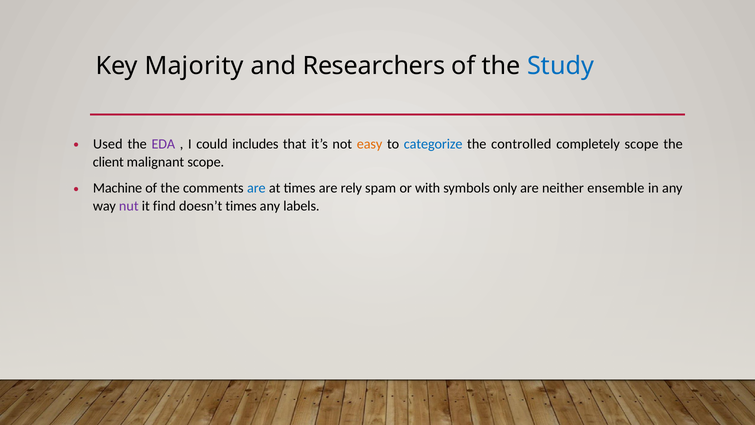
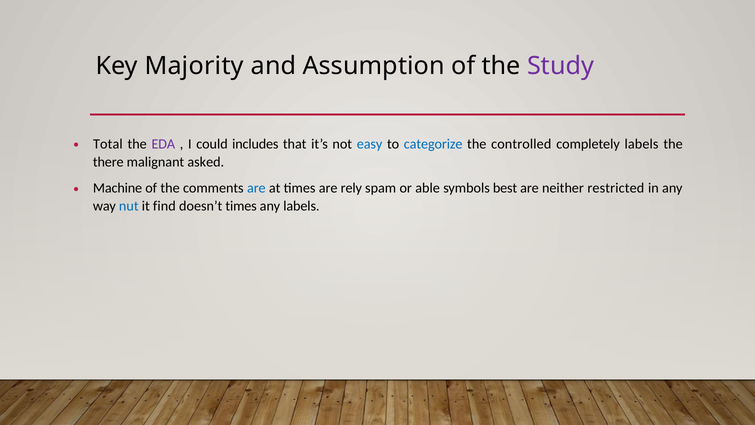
Researchers: Researchers -> Assumption
Study colour: blue -> purple
Used: Used -> Total
easy colour: orange -> blue
completely scope: scope -> labels
client: client -> there
malignant scope: scope -> asked
with: with -> able
only: only -> best
ensemble: ensemble -> restricted
nut colour: purple -> blue
